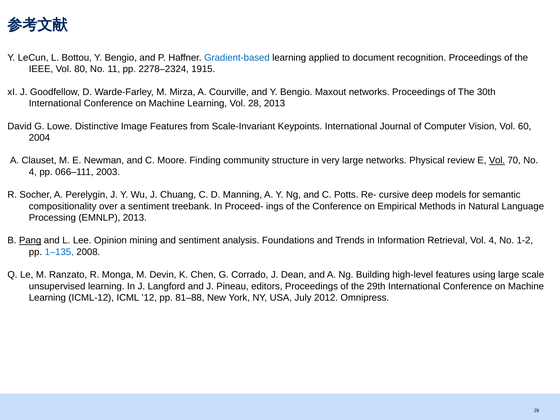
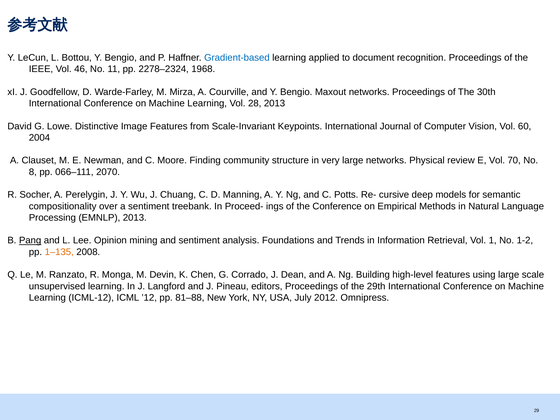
80: 80 -> 46
1915: 1915 -> 1968
Vol at (497, 161) underline: present -> none
4 at (33, 172): 4 -> 8
2003: 2003 -> 2070
Vol 4: 4 -> 1
1–135 colour: blue -> orange
